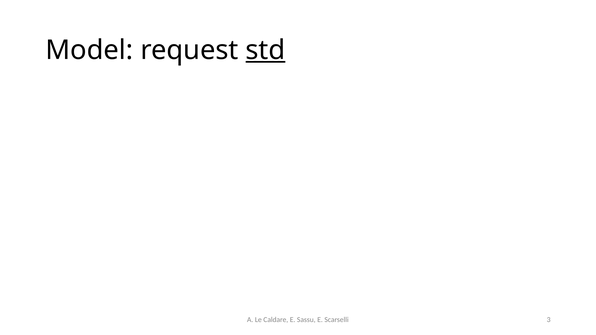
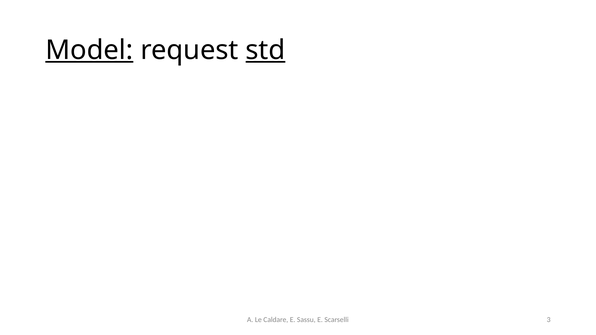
Model underline: none -> present
